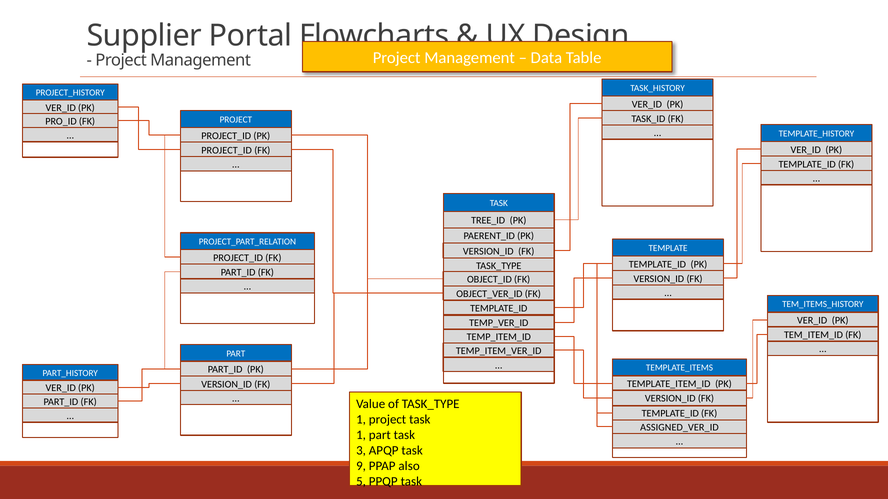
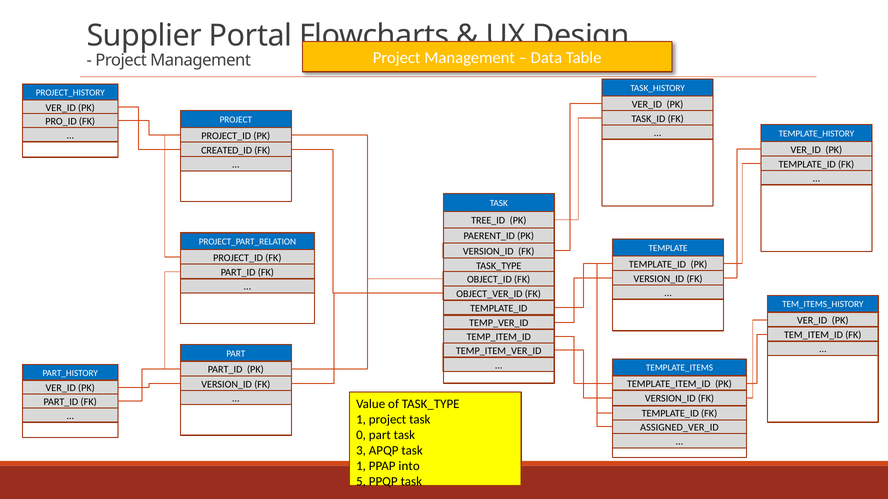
PROJECT_ID at (227, 151): PROJECT_ID -> CREATED_ID
1 at (361, 435): 1 -> 0
9 at (361, 466): 9 -> 1
also: also -> into
